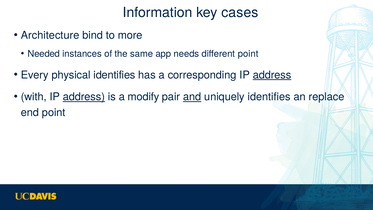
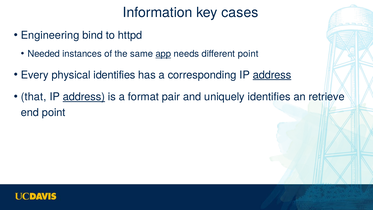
Architecture: Architecture -> Engineering
more: more -> httpd
app underline: none -> present
with: with -> that
modify: modify -> format
and underline: present -> none
replace: replace -> retrieve
